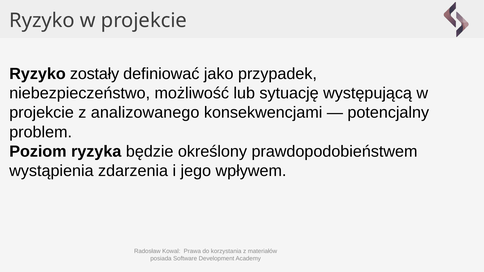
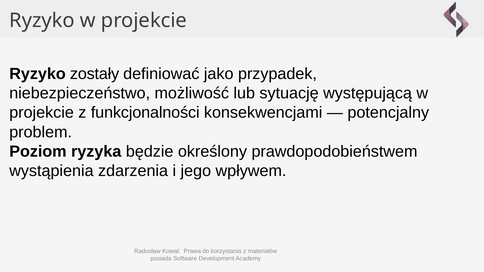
analizowanego: analizowanego -> funkcjonalności
